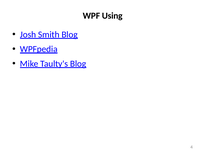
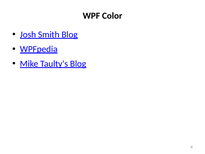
Using: Using -> Color
